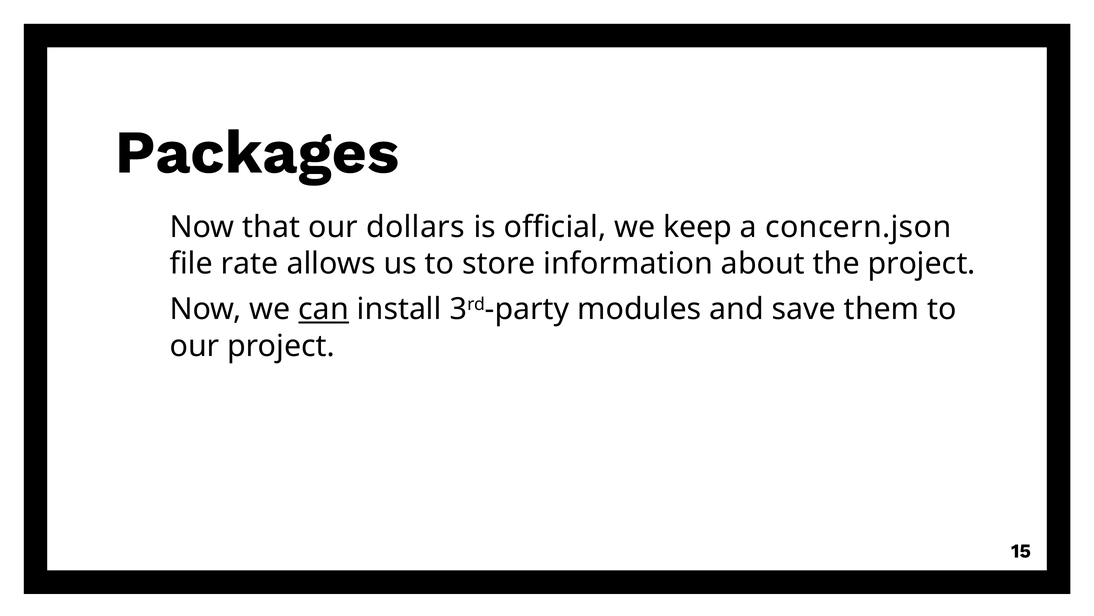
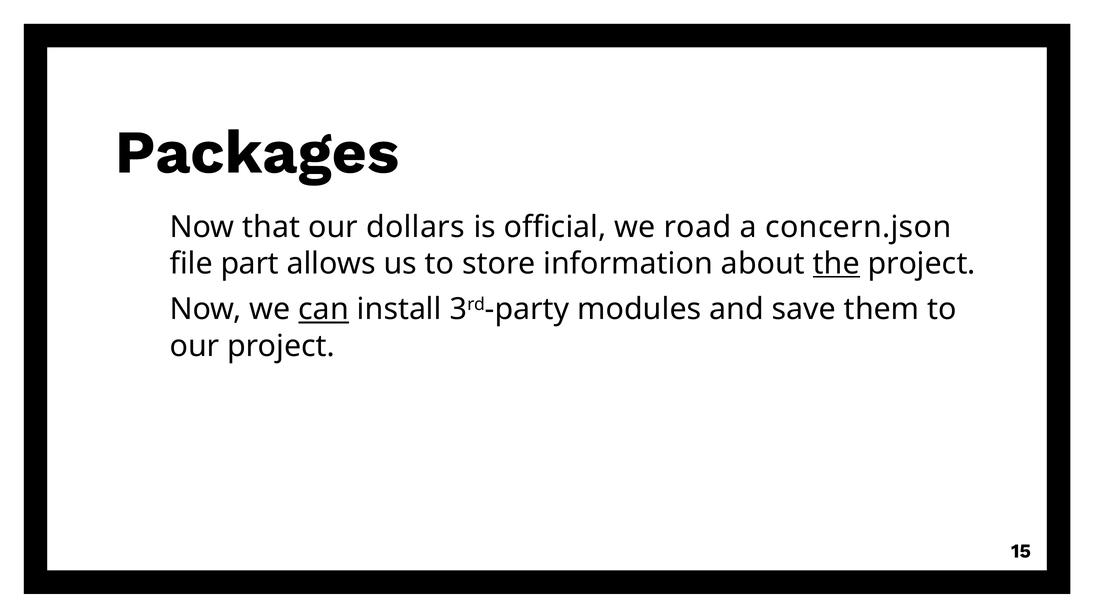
keep: keep -> road
rate: rate -> part
the underline: none -> present
